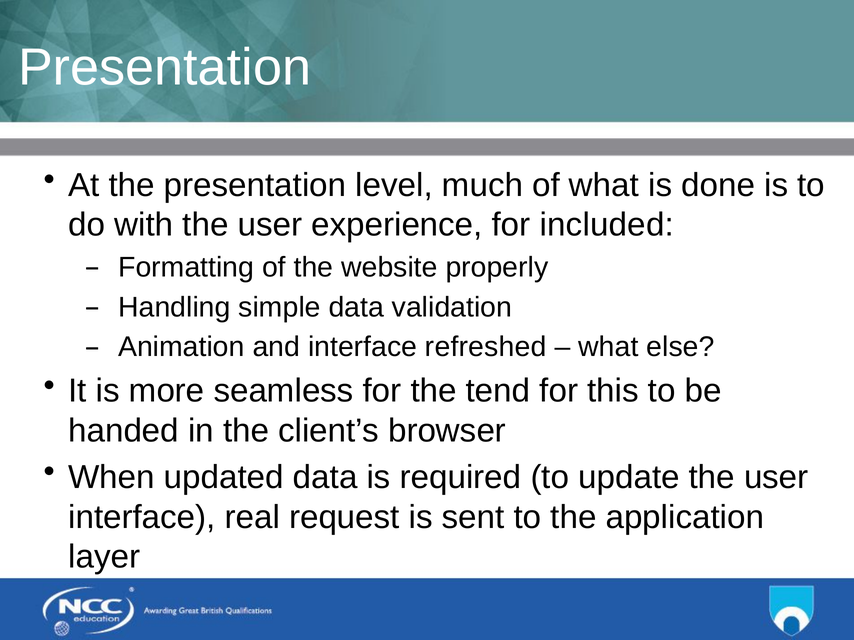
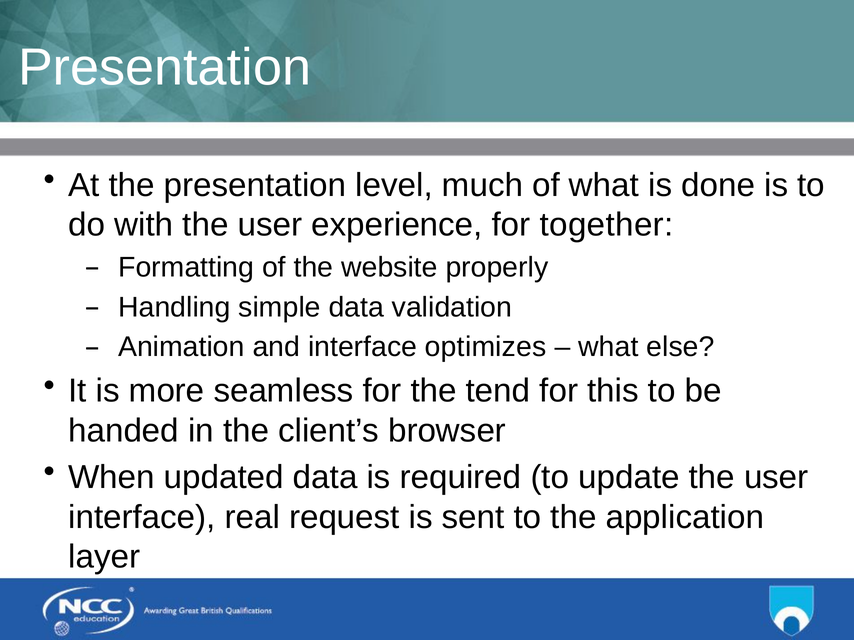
included: included -> together
refreshed: refreshed -> optimizes
